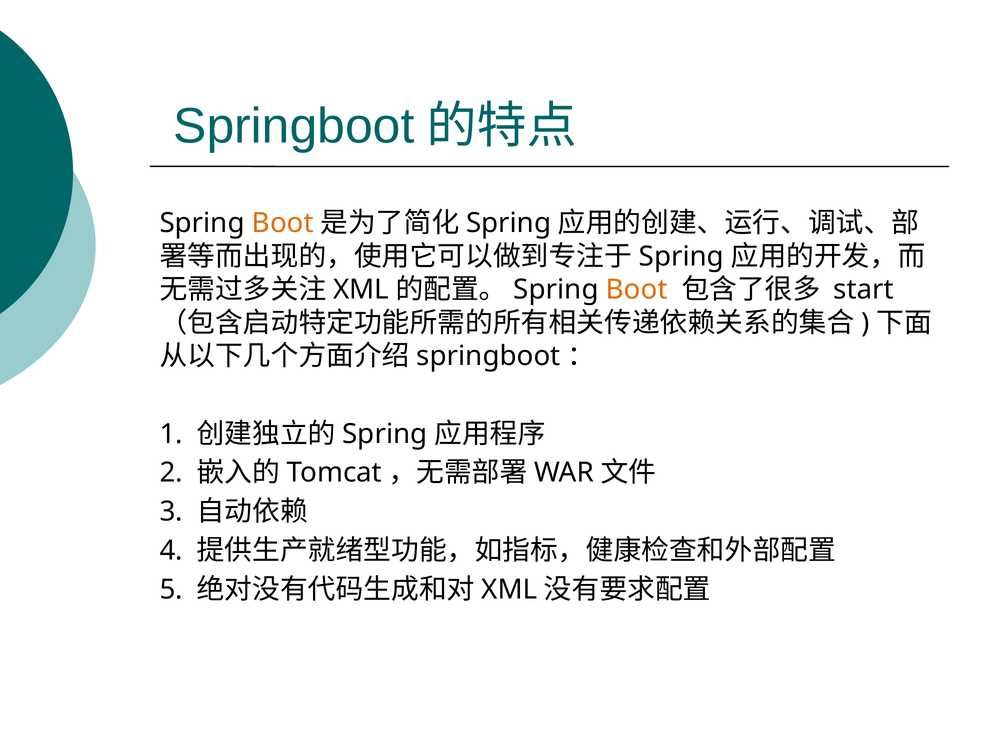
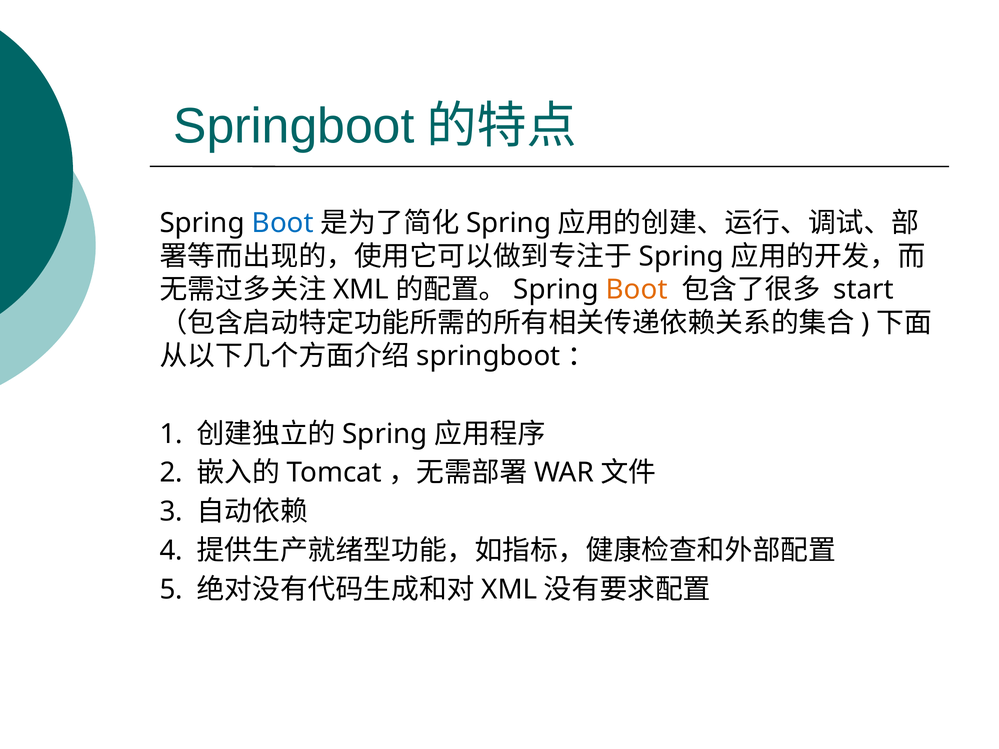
Boot at (283, 223) colour: orange -> blue
